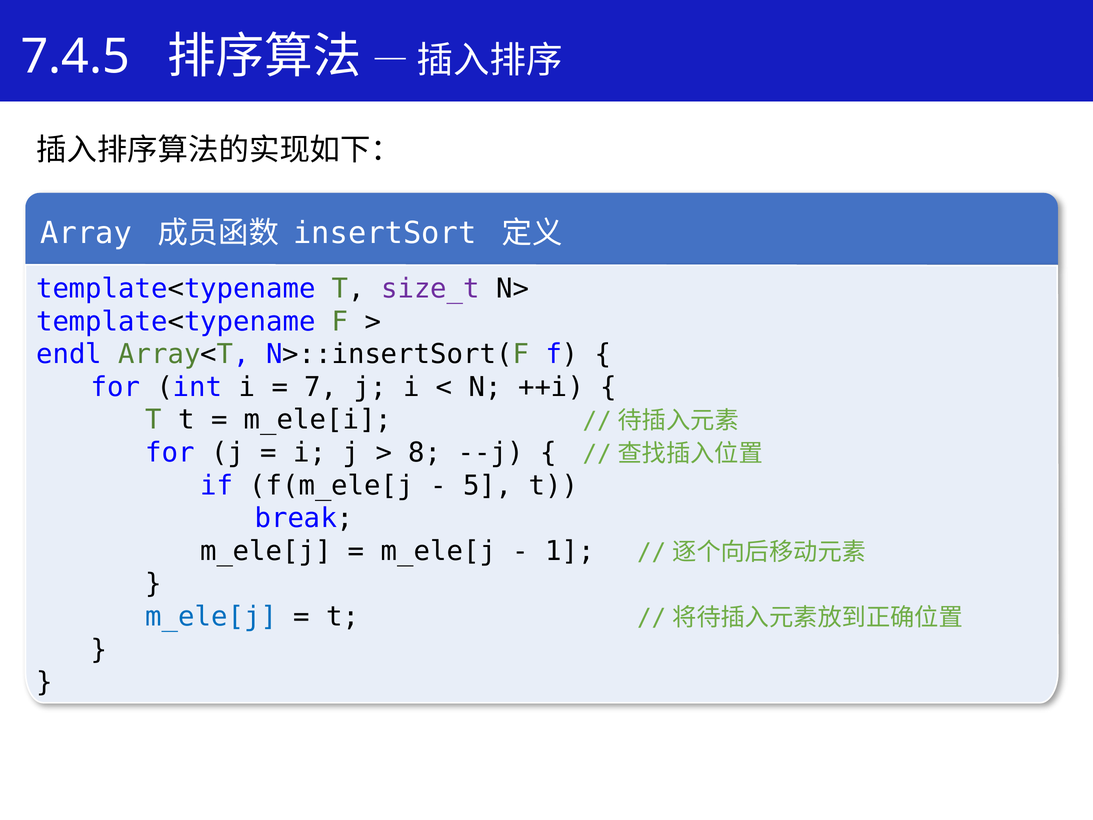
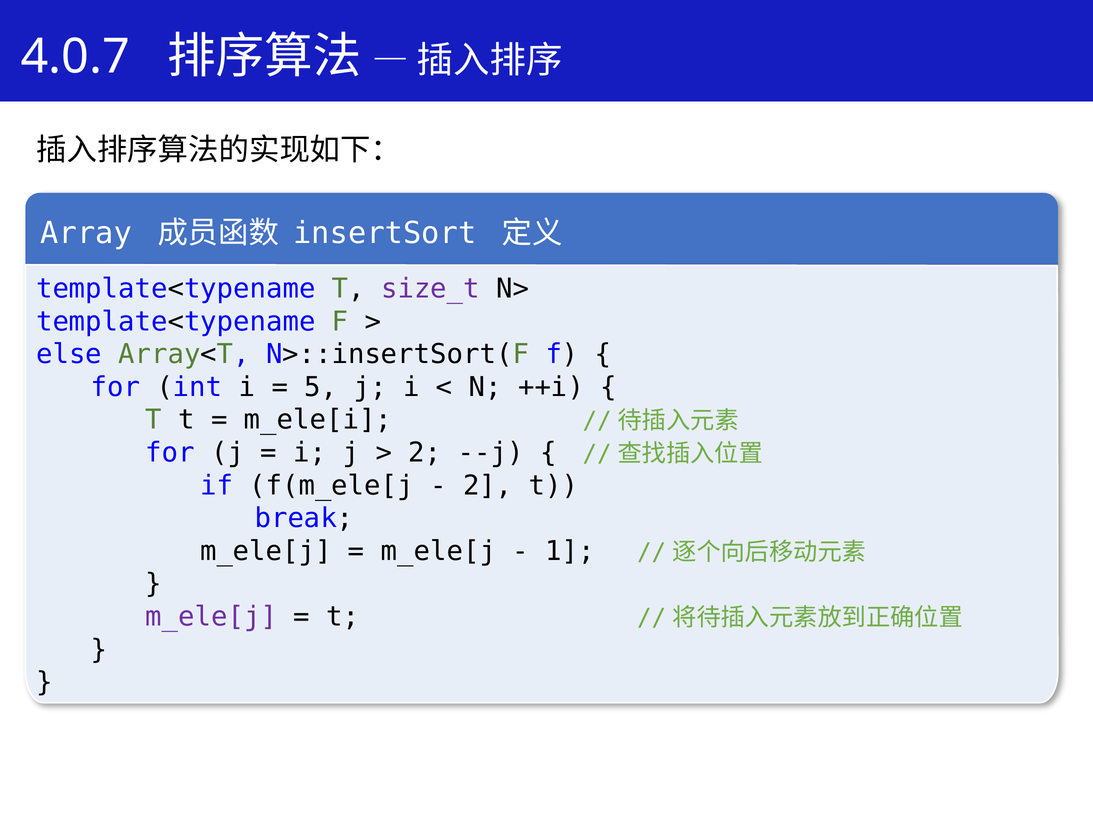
7.4.5: 7.4.5 -> 4.0.7
endl: endl -> else
7: 7 -> 5
8 at (425, 453): 8 -> 2
5 at (488, 485): 5 -> 2
m_ele[j at (211, 617) colour: blue -> purple
